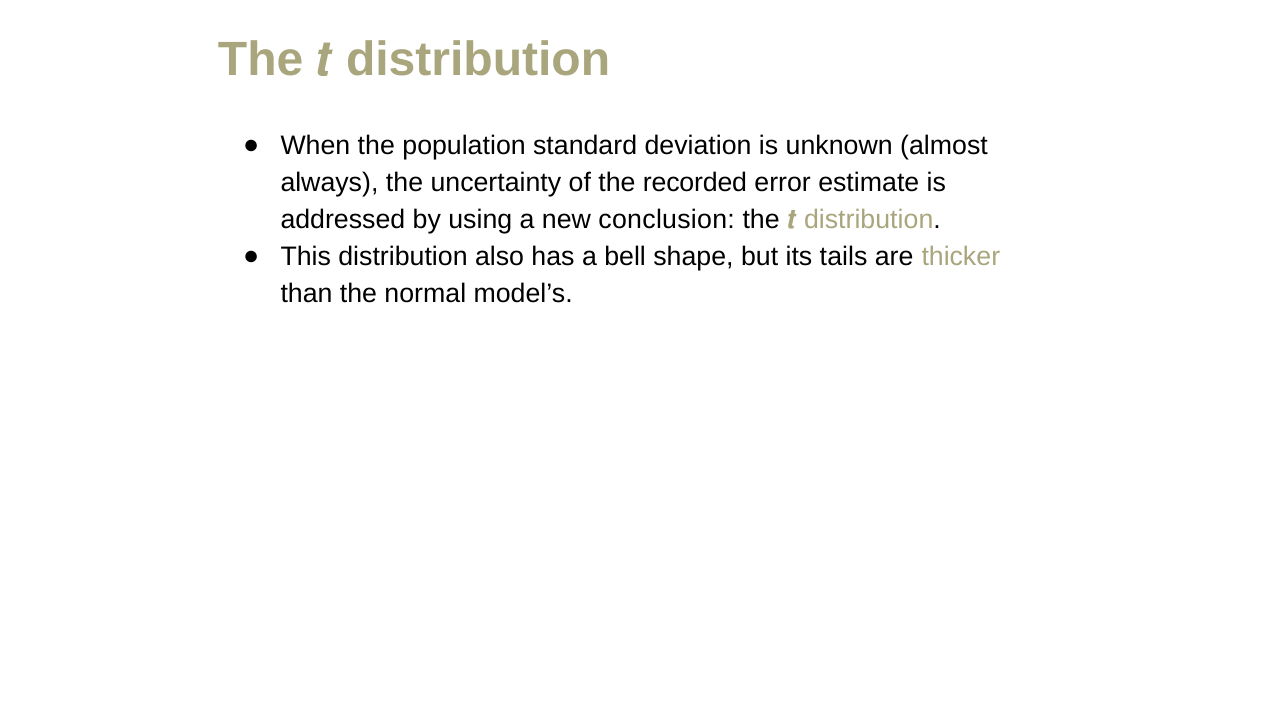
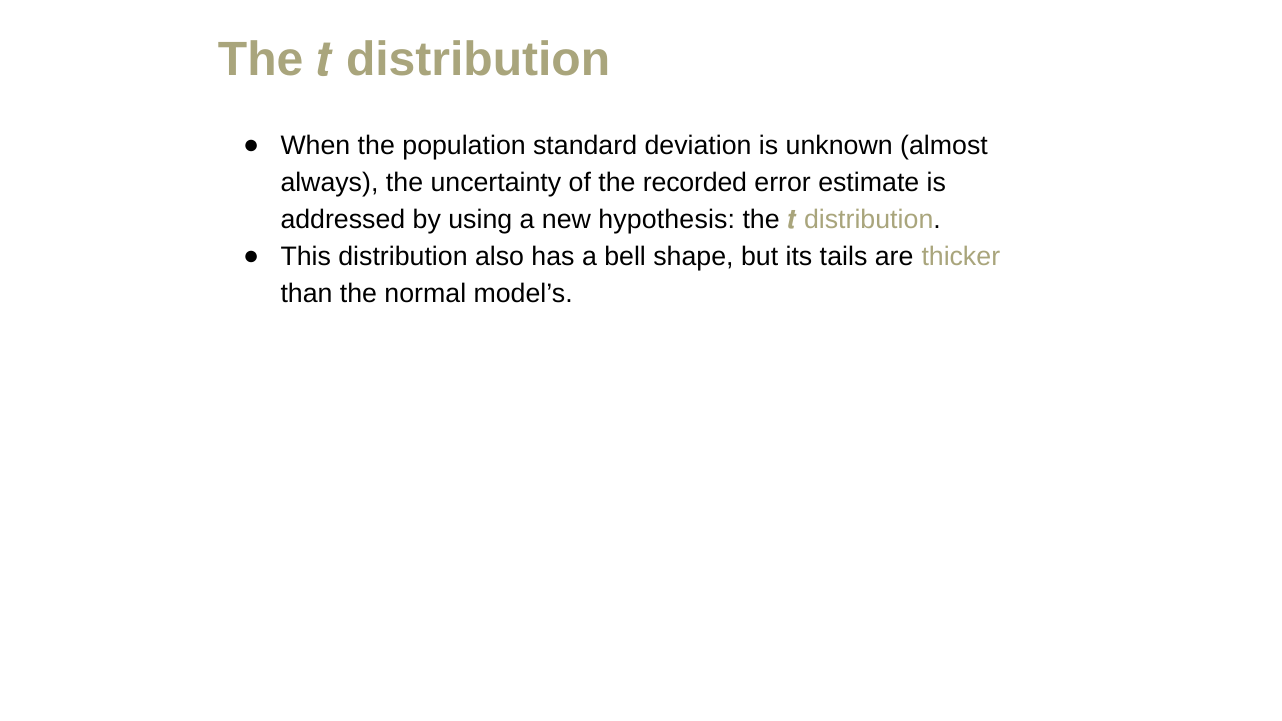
conclusion: conclusion -> hypothesis
